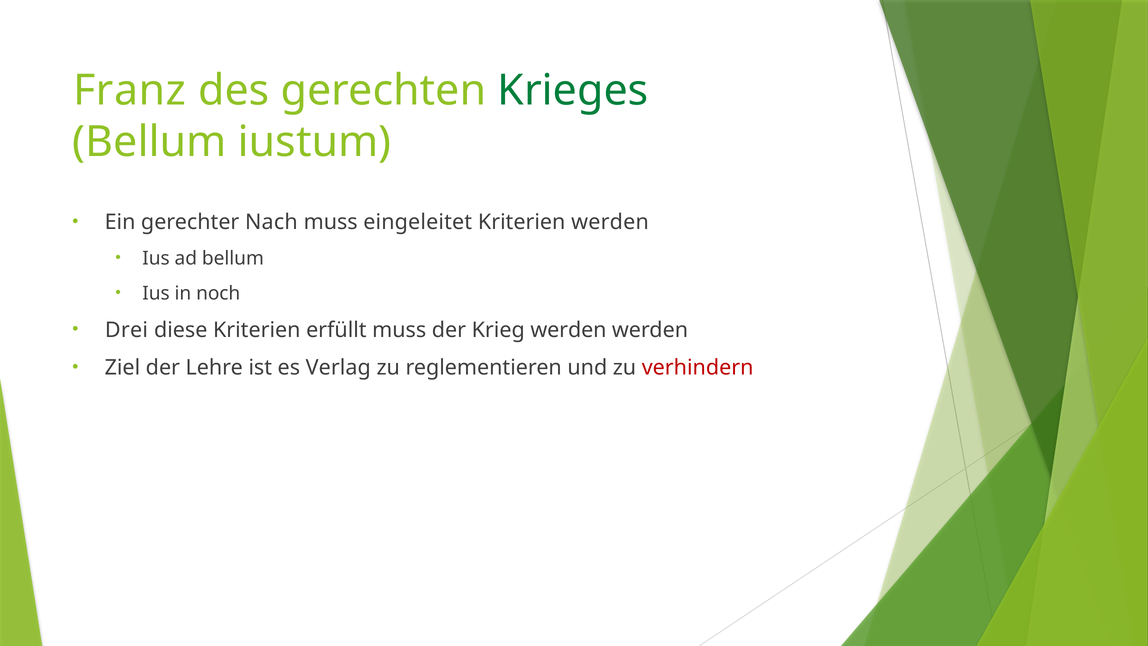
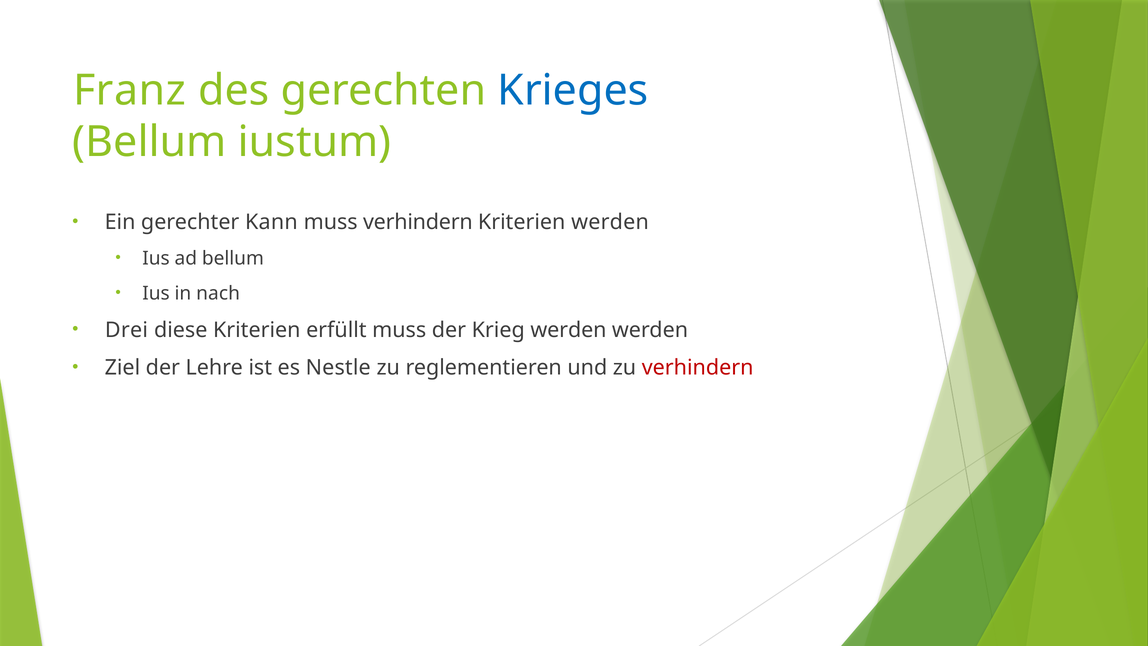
Krieges colour: green -> blue
Nach: Nach -> Kann
muss eingeleitet: eingeleitet -> verhindern
noch: noch -> nach
Verlag: Verlag -> Nestle
